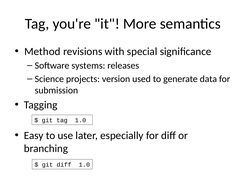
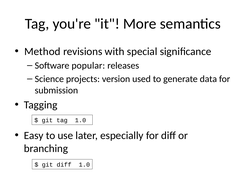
systems: systems -> popular
